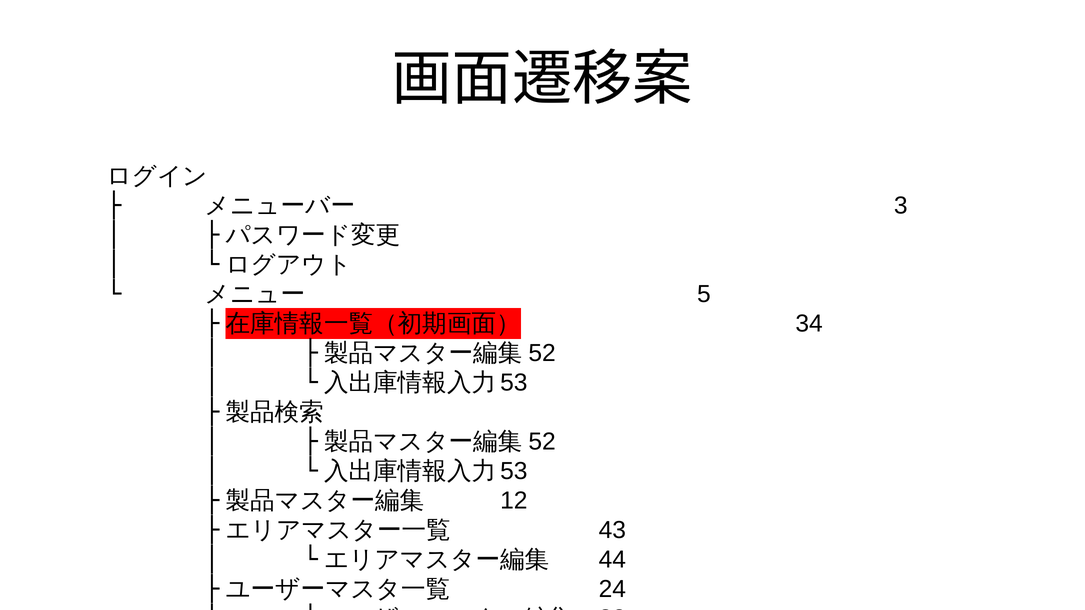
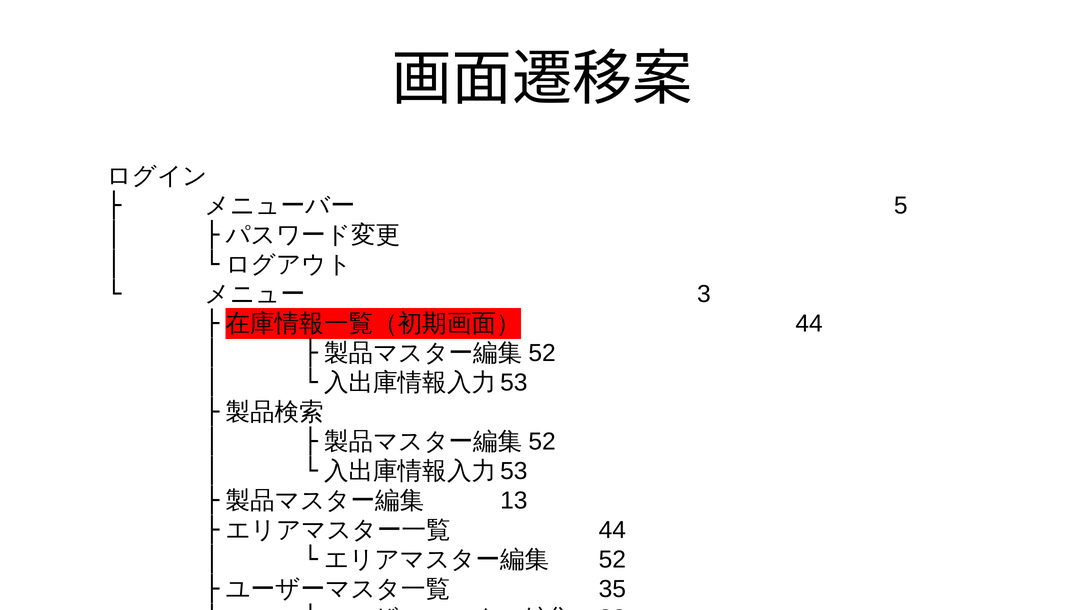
3: 3 -> 5
5: 5 -> 3
34 at (809, 324): 34 -> 44
12: 12 -> 13
43 at (612, 531): 43 -> 44
44: 44 -> 52
24: 24 -> 35
